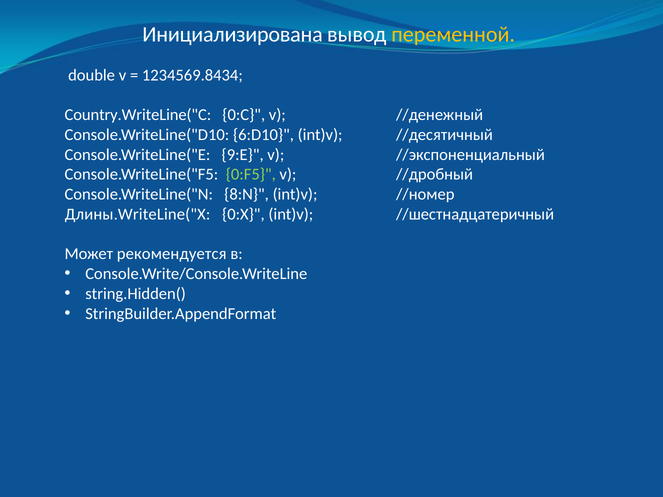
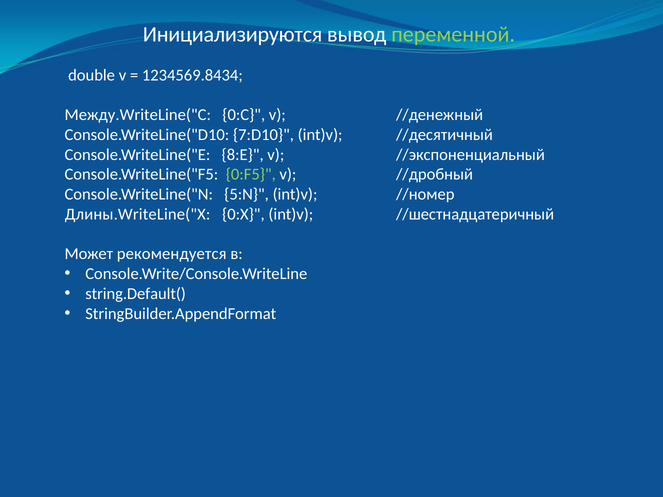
Инициализирована: Инициализирована -> Инициализируются
переменной colour: yellow -> light green
Country.WriteLine("C: Country.WriteLine("C -> Между.WriteLine("C
6:D10: 6:D10 -> 7:D10
9:E: 9:E -> 8:E
8:N: 8:N -> 5:N
string.Hidden(: string.Hidden( -> string.Default(
